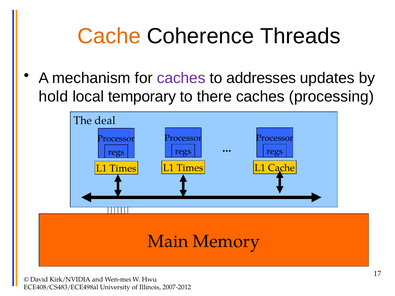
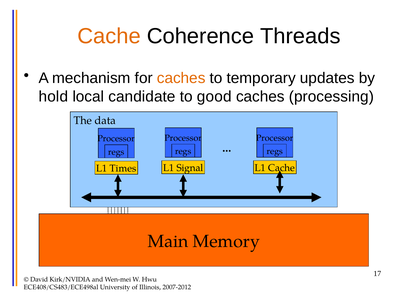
caches at (181, 78) colour: purple -> orange
addresses: addresses -> temporary
temporary: temporary -> candidate
there: there -> good
deal: deal -> data
Times at (190, 168): Times -> Signal
